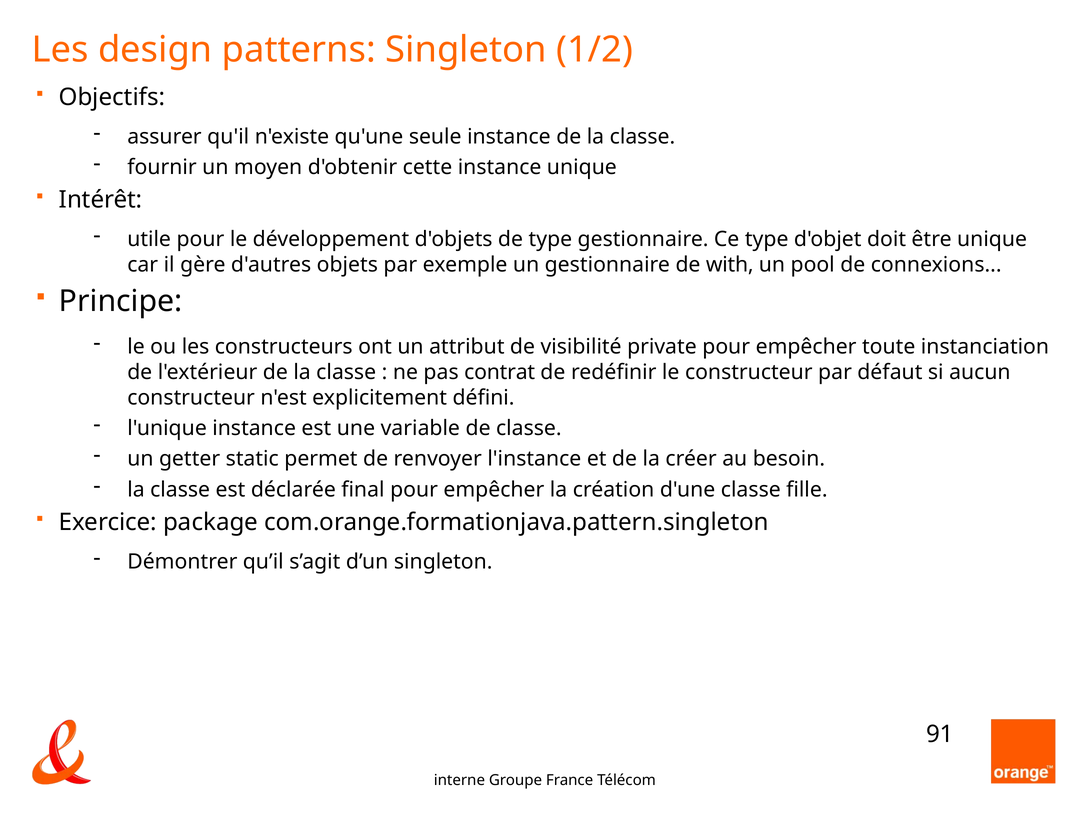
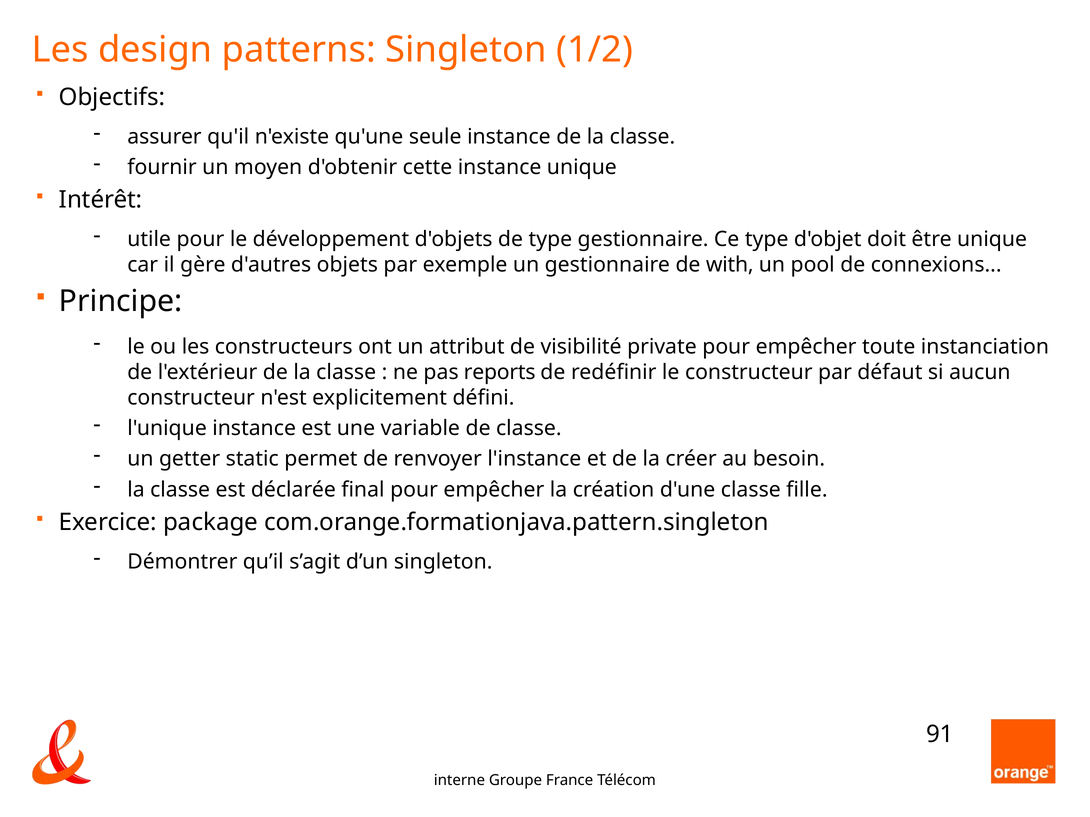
contrat: contrat -> reports
